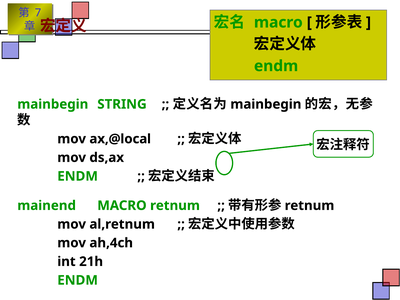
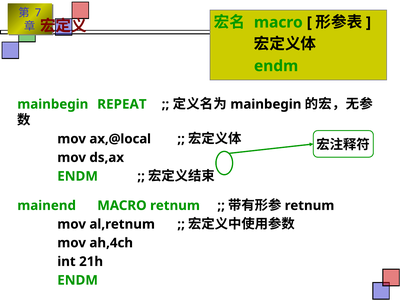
STRING: STRING -> REPEAT
